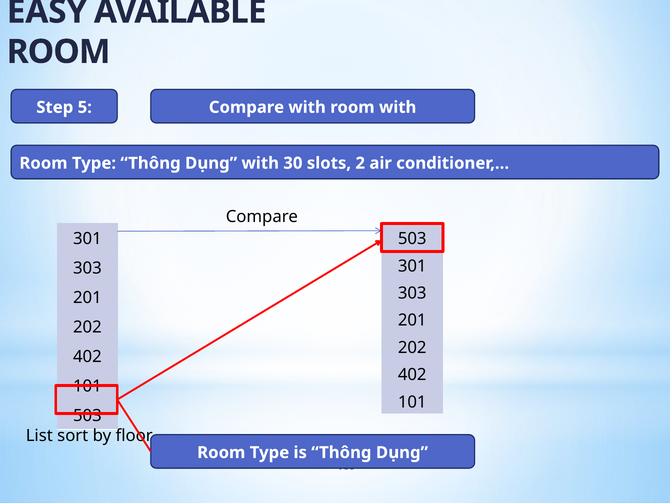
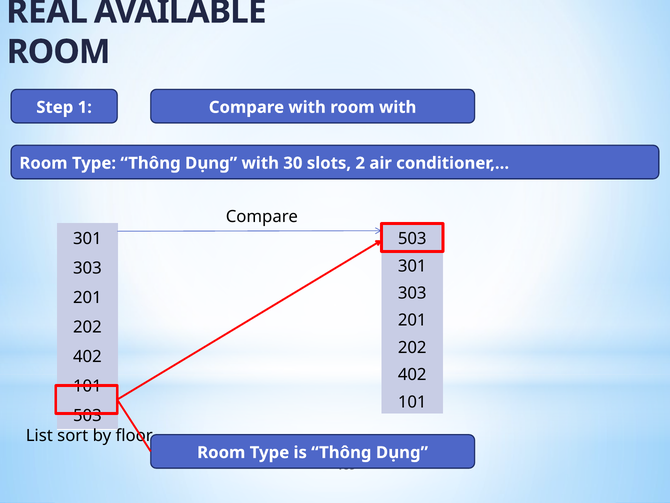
EASY: EASY -> REAL
5: 5 -> 1
